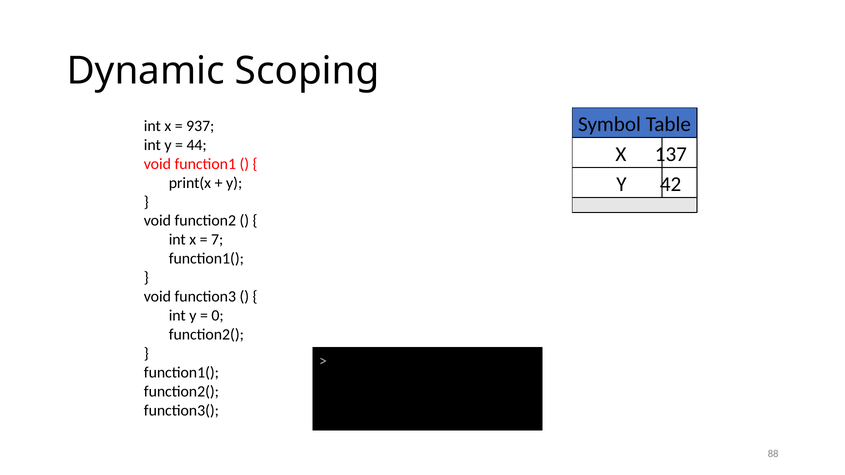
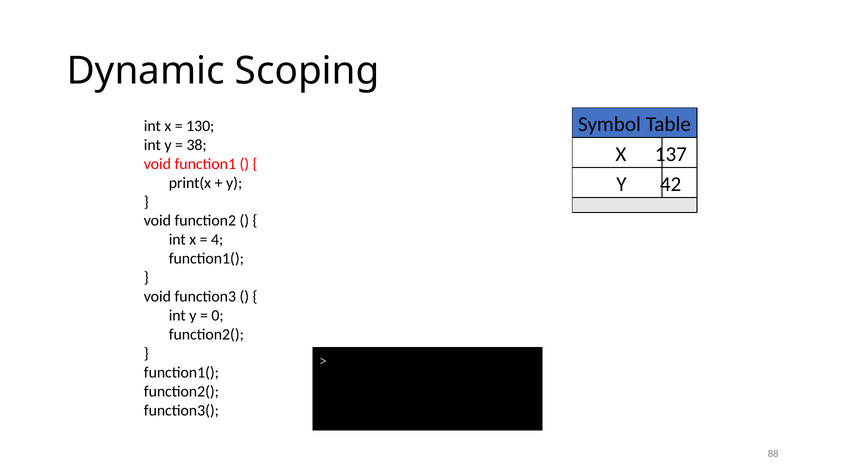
937: 937 -> 130
44: 44 -> 38
7: 7 -> 4
